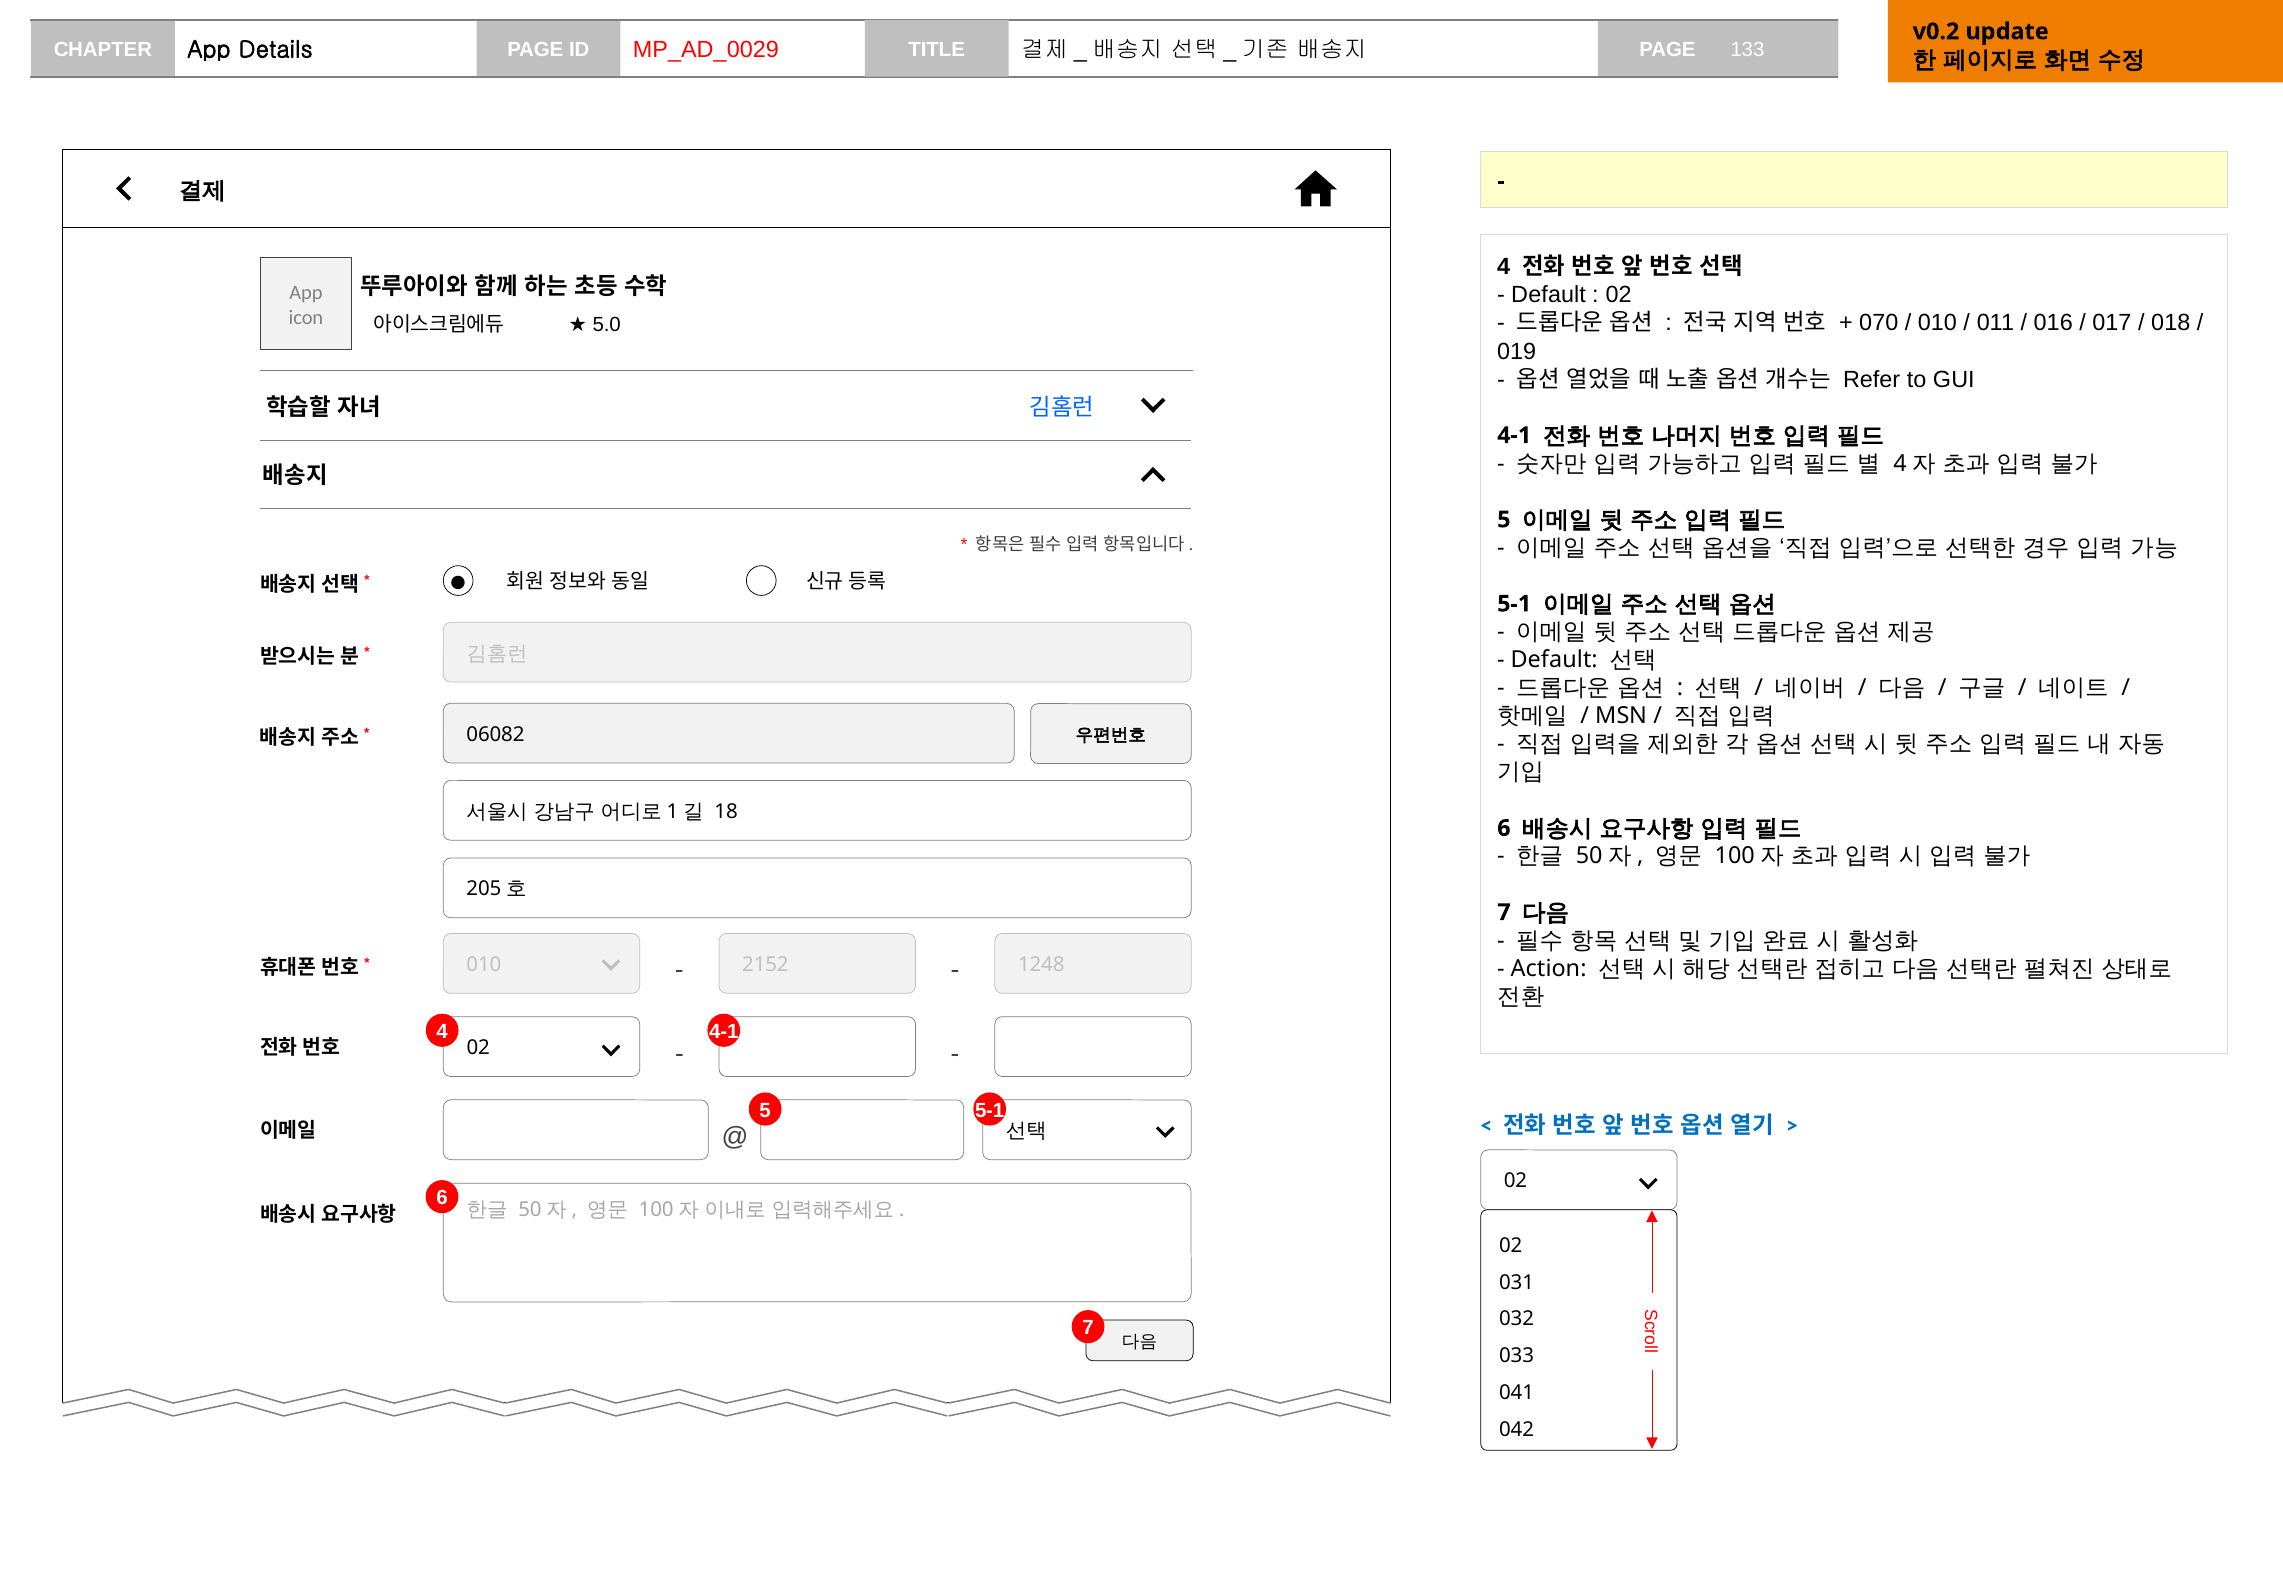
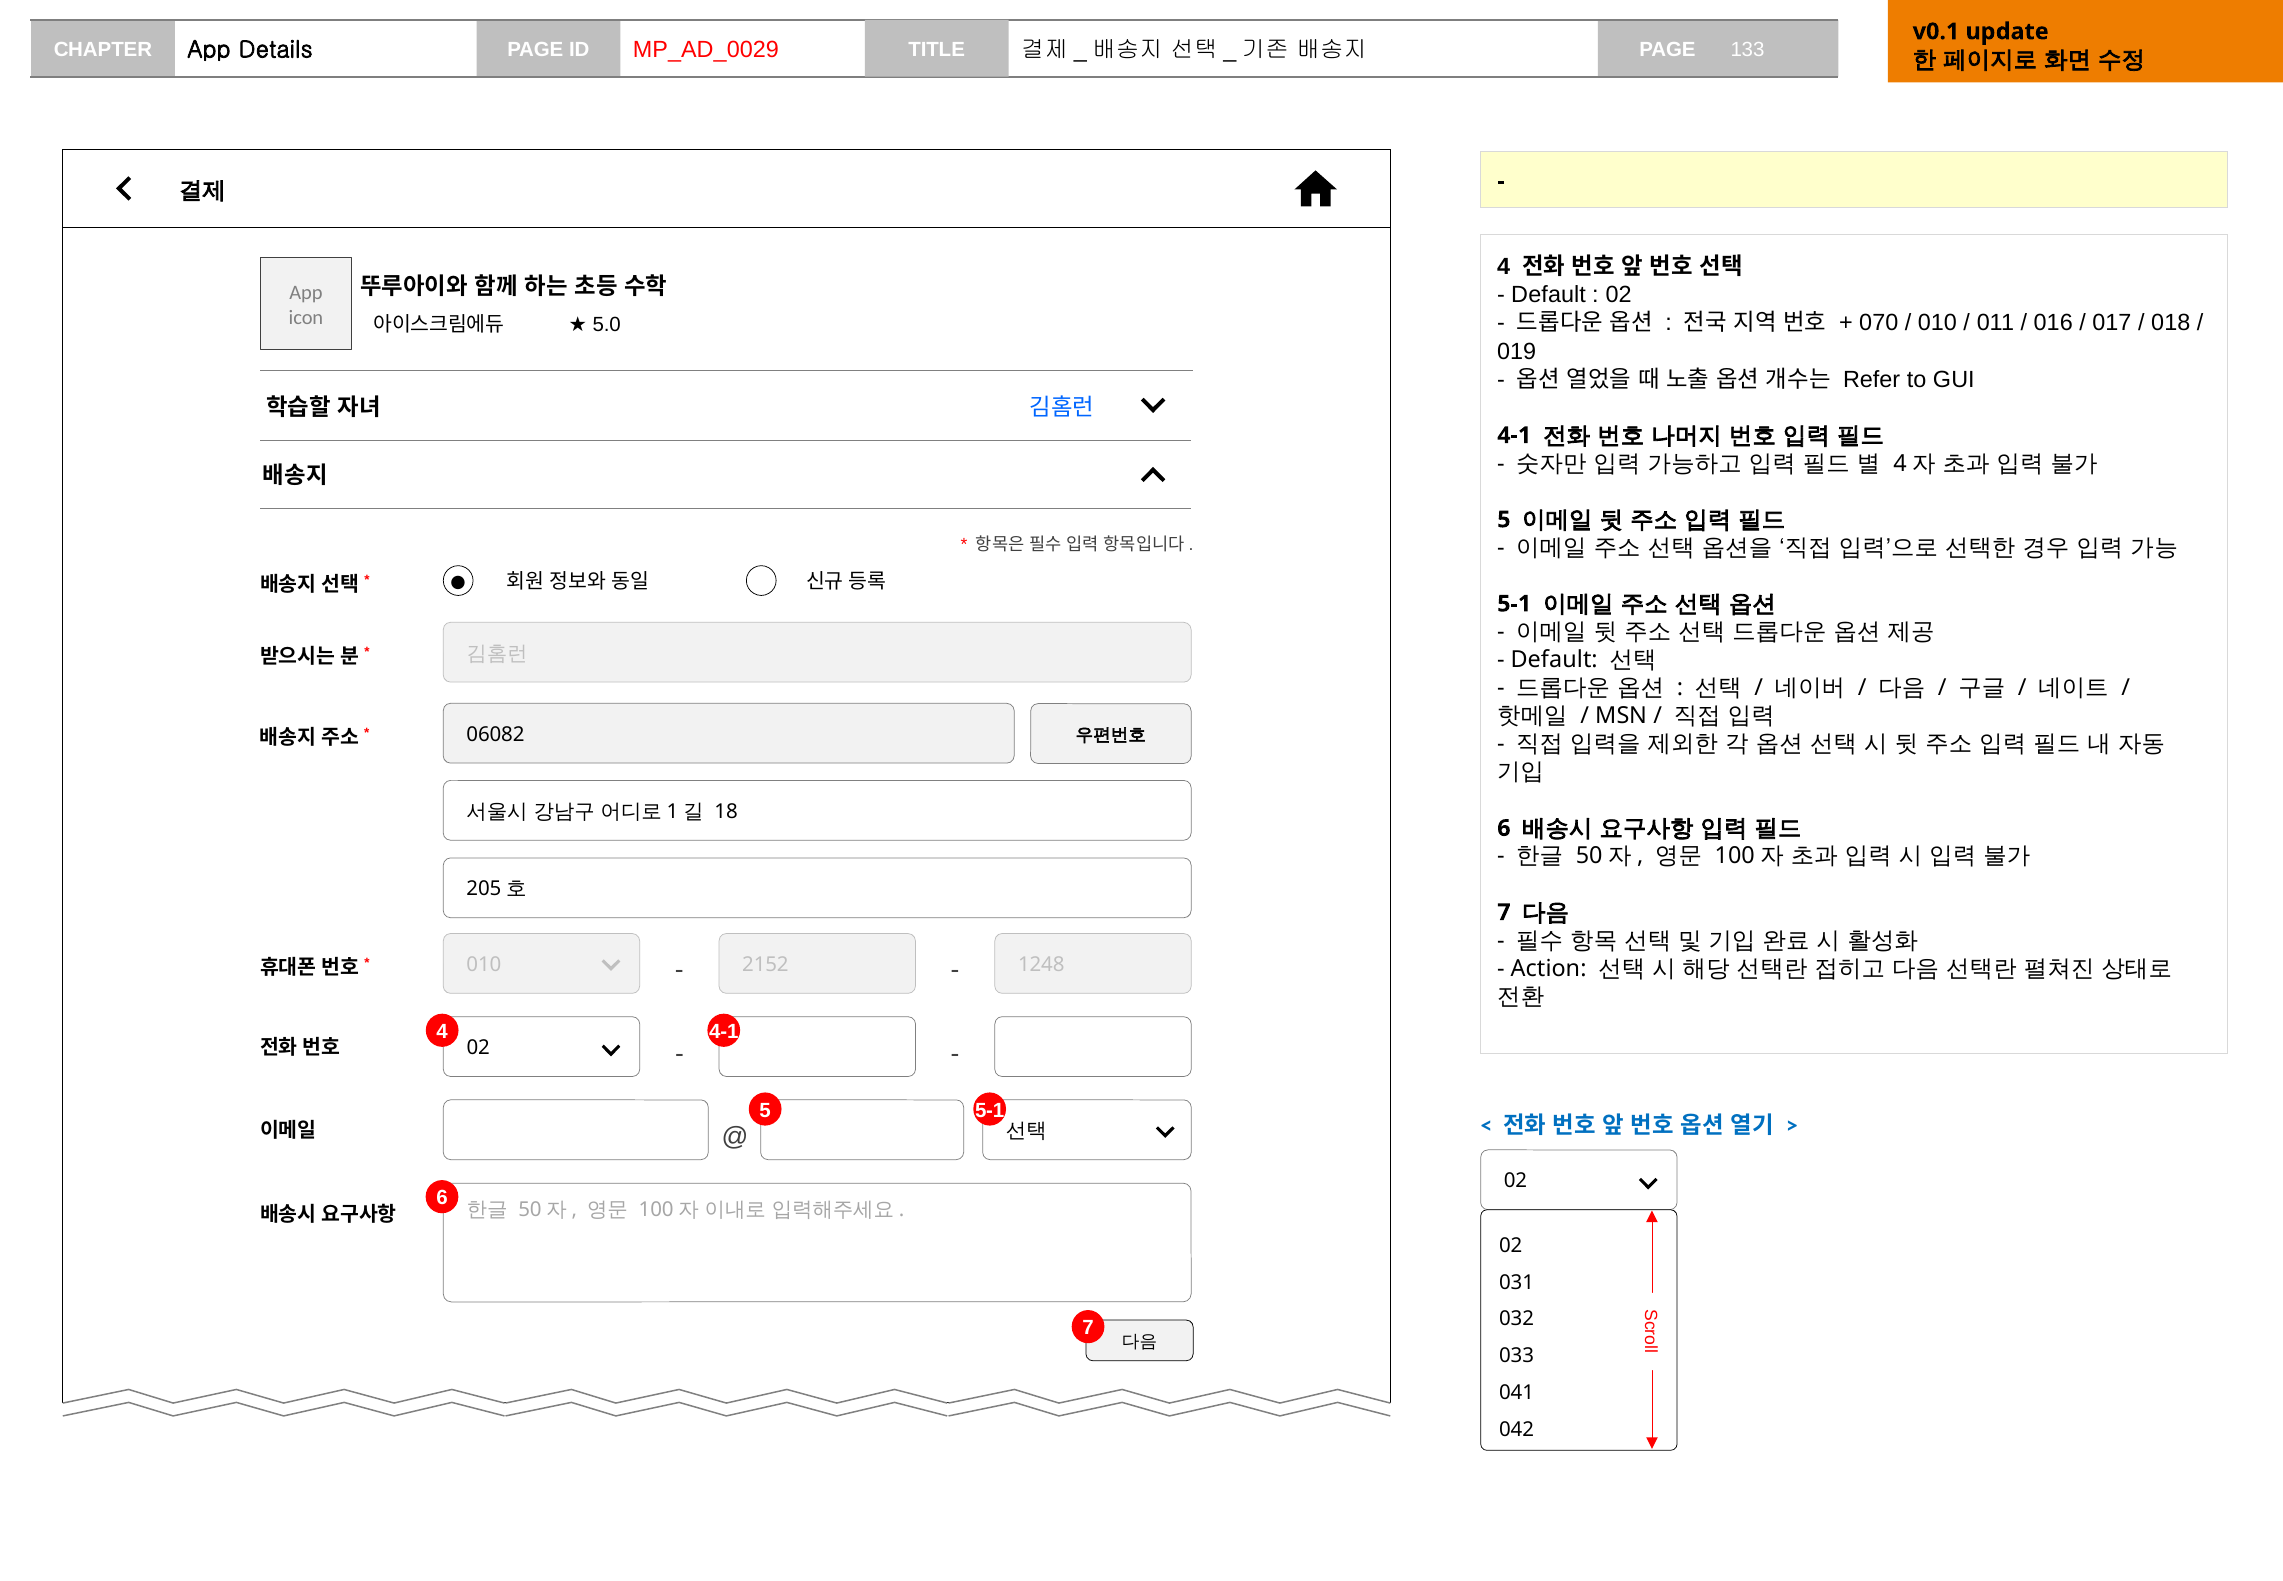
v0.2: v0.2 -> v0.1
